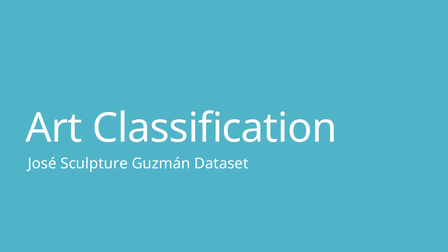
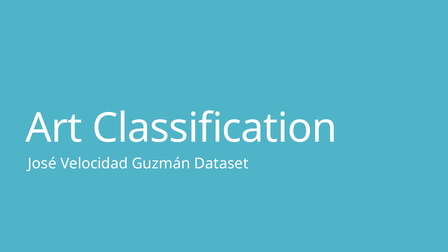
Sculpture: Sculpture -> Velocidad
